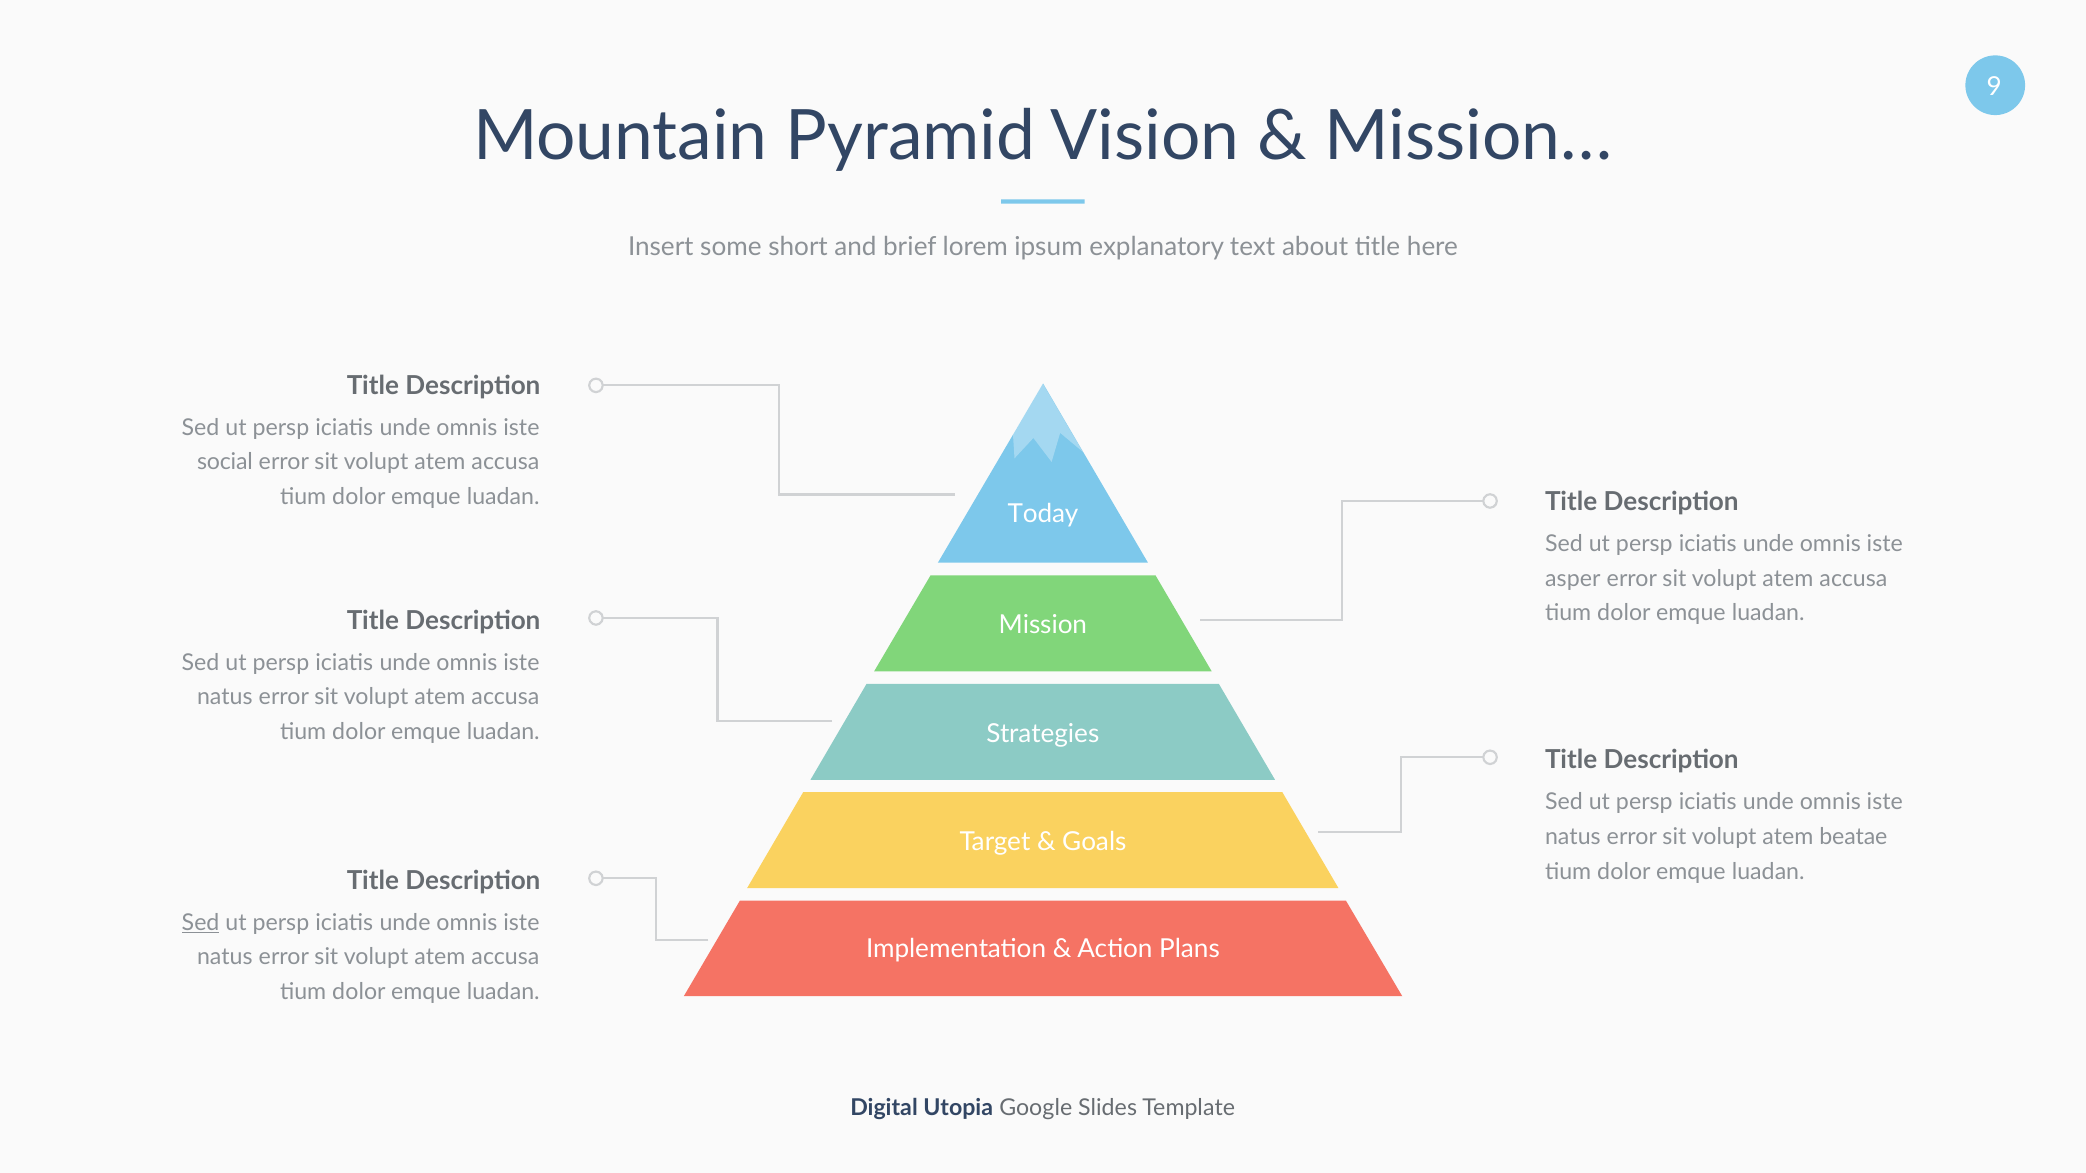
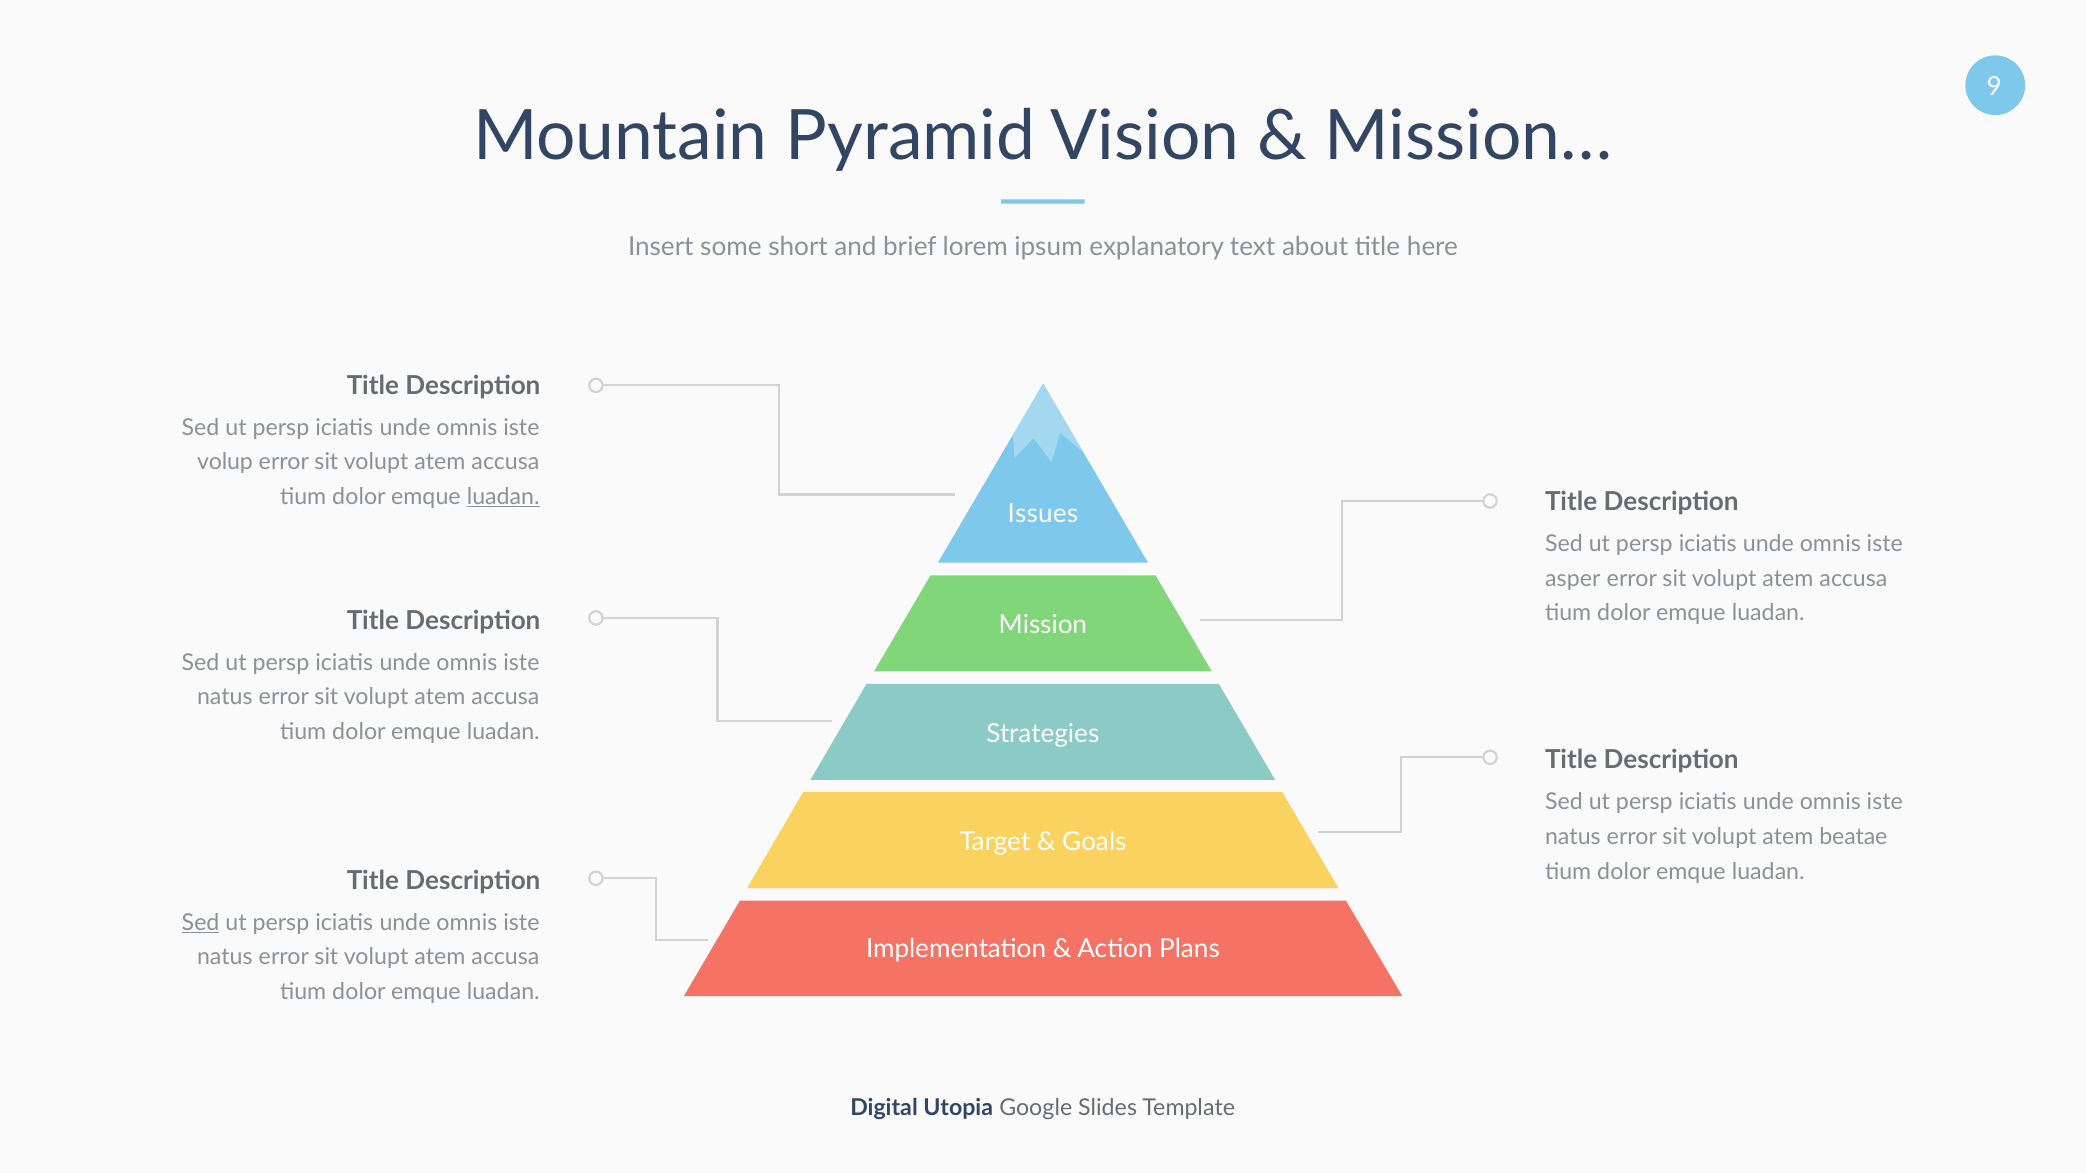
social: social -> volup
luadan at (503, 497) underline: none -> present
Today: Today -> Issues
